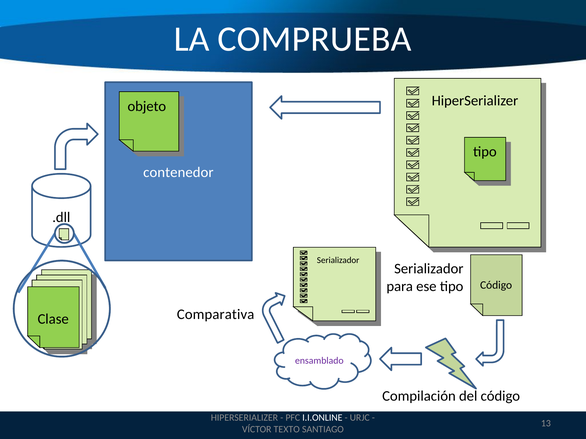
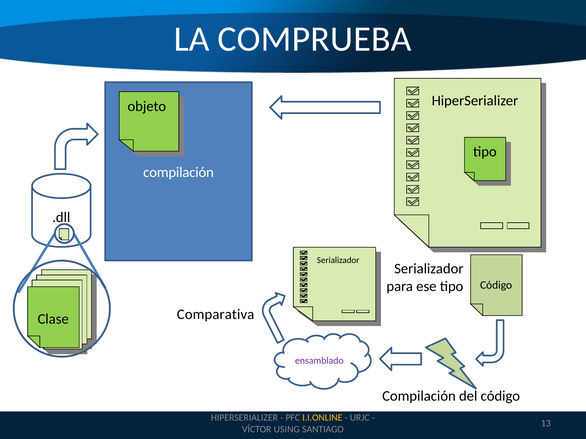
contenedor at (178, 173): contenedor -> compilación
I.I.ONLINE colour: white -> yellow
TEXTO: TEXTO -> USING
